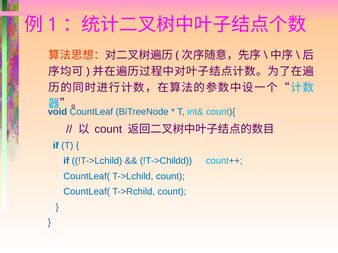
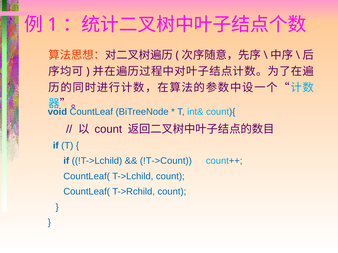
!T->Childd: !T->Childd -> !T->Count
